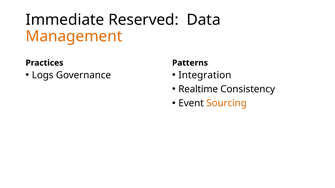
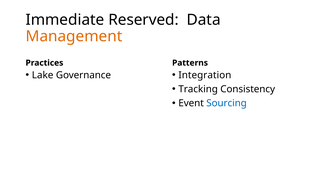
Logs: Logs -> Lake
Realtime: Realtime -> Tracking
Sourcing colour: orange -> blue
